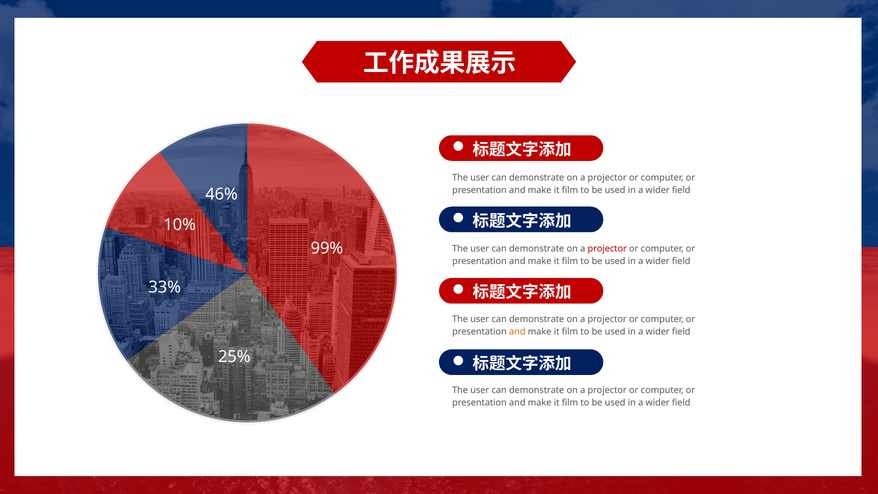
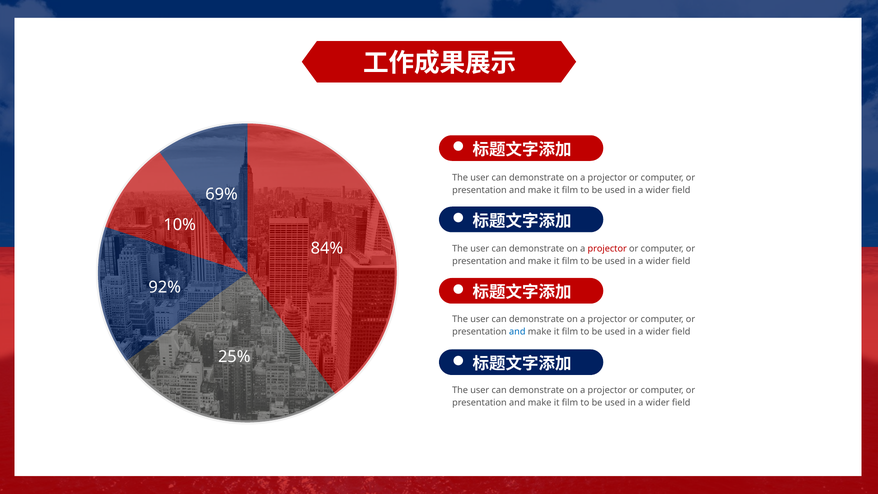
46%: 46% -> 69%
99%: 99% -> 84%
33%: 33% -> 92%
and at (517, 332) colour: orange -> blue
